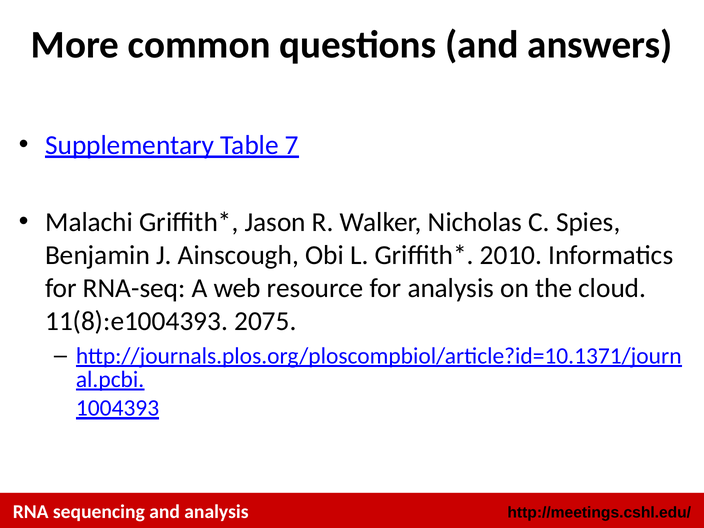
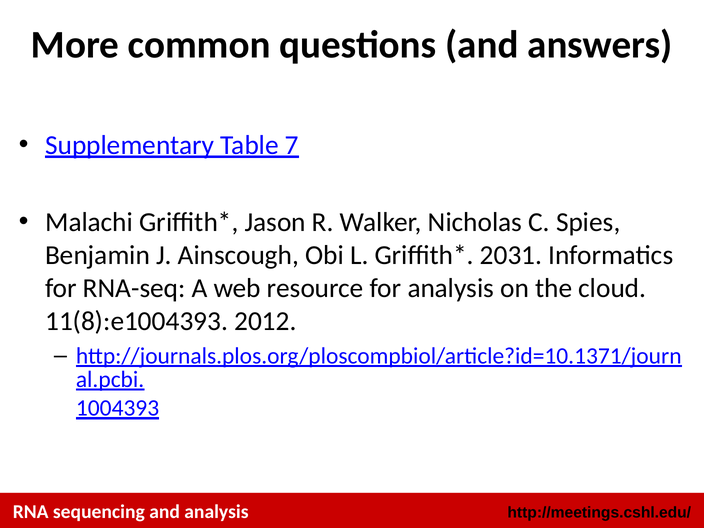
2010: 2010 -> 2031
2075: 2075 -> 2012
